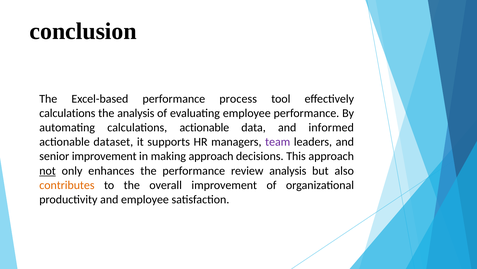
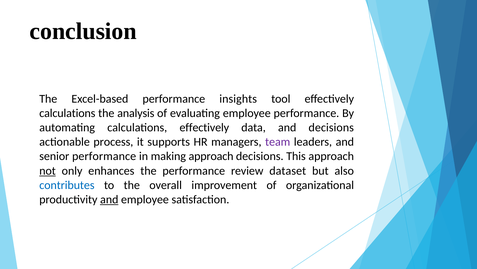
process: process -> insights
calculations actionable: actionable -> effectively
and informed: informed -> decisions
dataset: dataset -> process
senior improvement: improvement -> performance
review analysis: analysis -> dataset
contributes colour: orange -> blue
and at (109, 199) underline: none -> present
